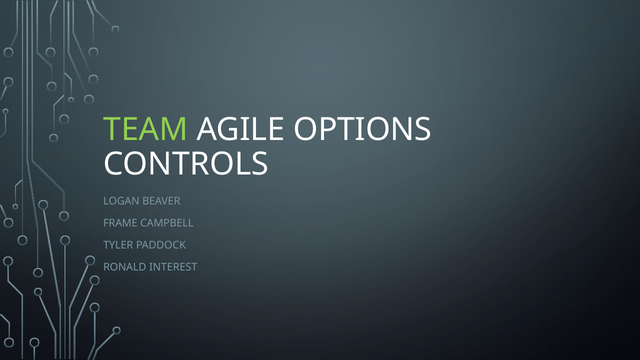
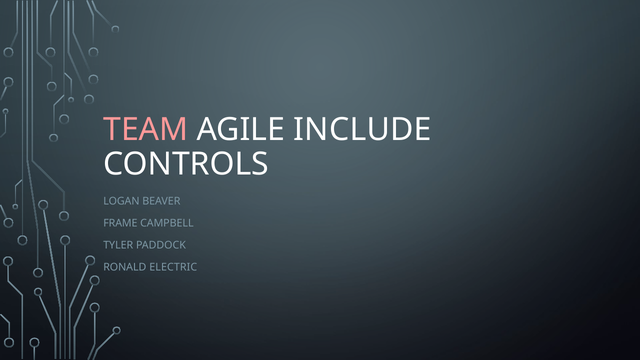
TEAM colour: light green -> pink
OPTIONS: OPTIONS -> INCLUDE
INTEREST: INTEREST -> ELECTRIC
